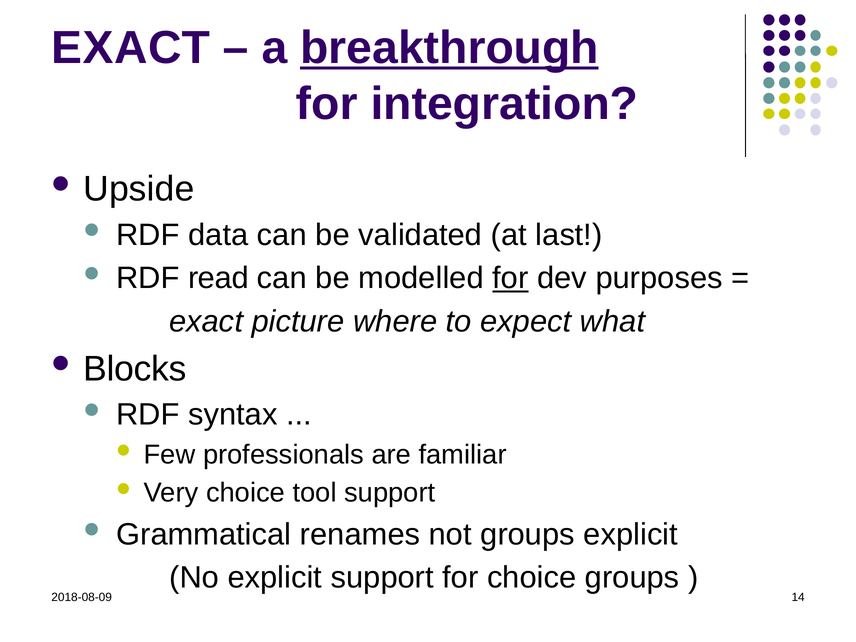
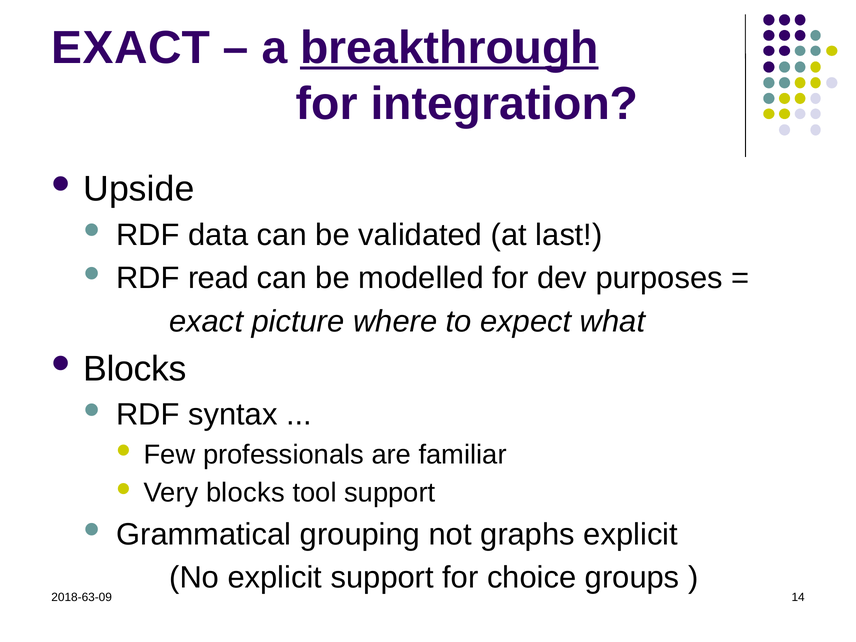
for at (510, 278) underline: present -> none
Very choice: choice -> blocks
renames: renames -> grouping
not groups: groups -> graphs
2018-08-09: 2018-08-09 -> 2018-63-09
